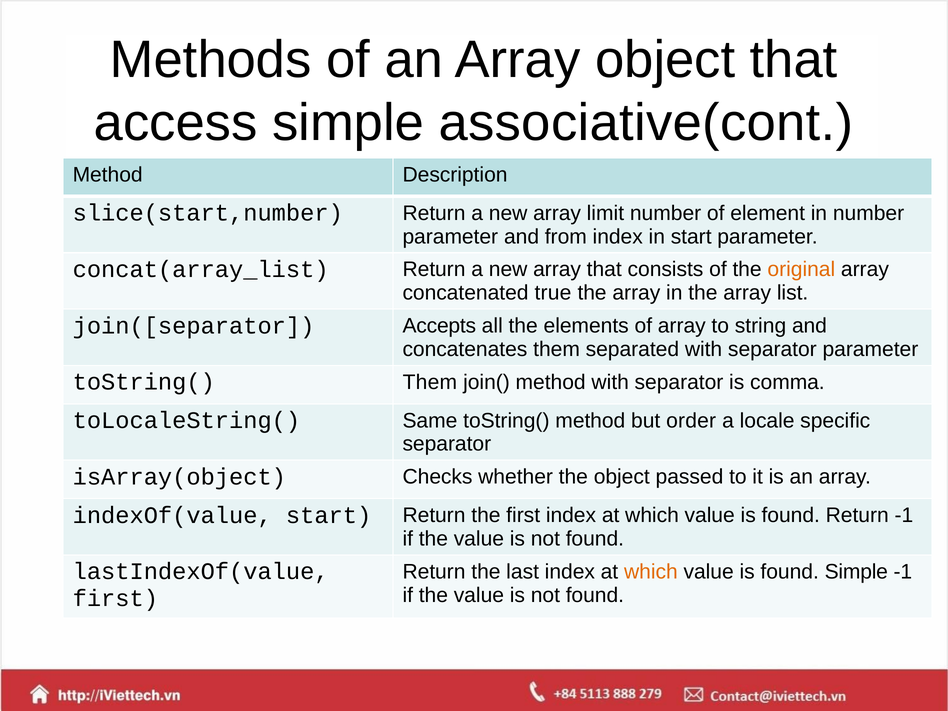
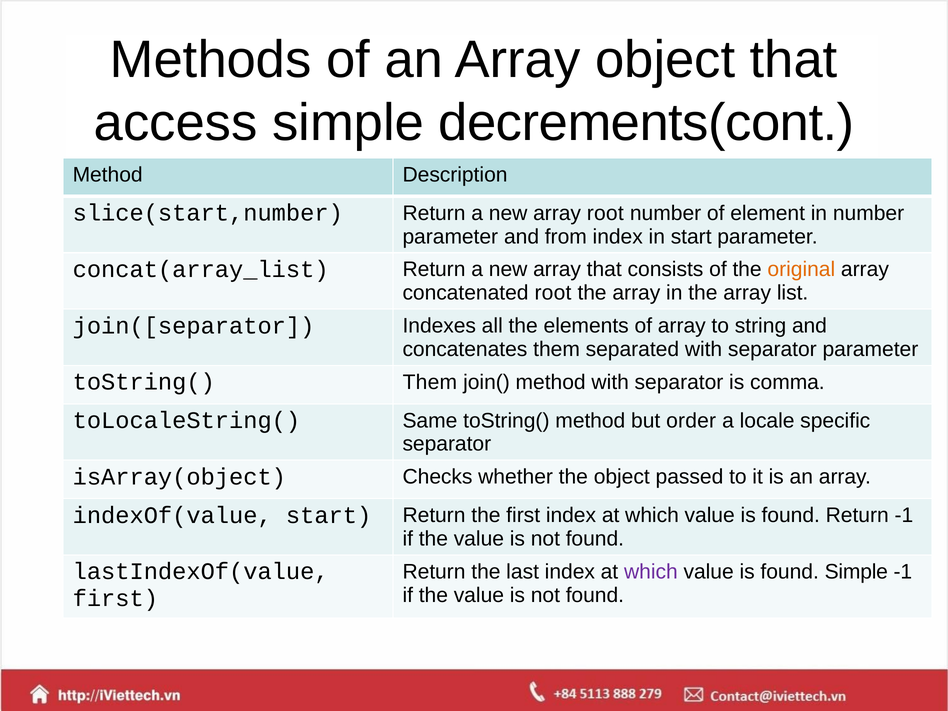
associative(cont: associative(cont -> decrements(cont
array limit: limit -> root
concatenated true: true -> root
Accepts: Accepts -> Indexes
which at (651, 572) colour: orange -> purple
